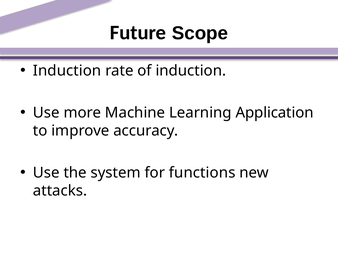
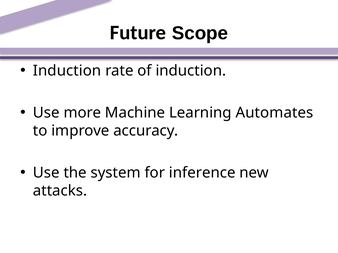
Application: Application -> Automates
functions: functions -> inference
